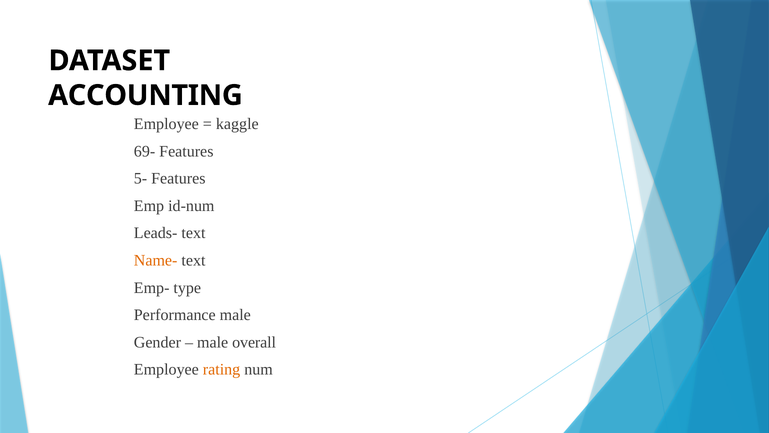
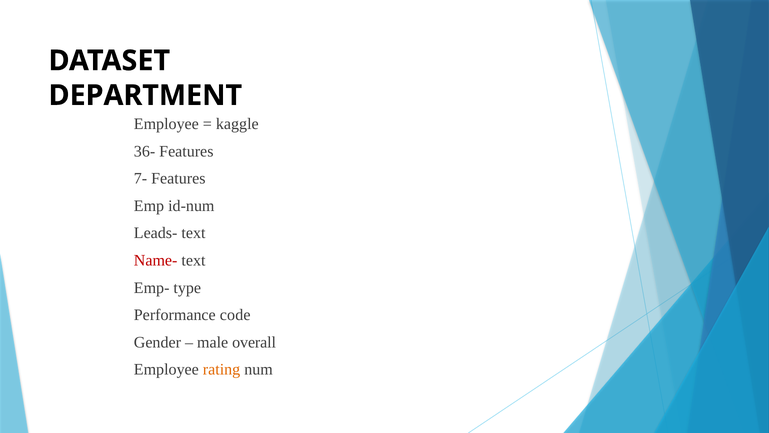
ACCOUNTING: ACCOUNTING -> DEPARTMENT
69-: 69- -> 36-
5-: 5- -> 7-
Name- colour: orange -> red
Performance male: male -> code
